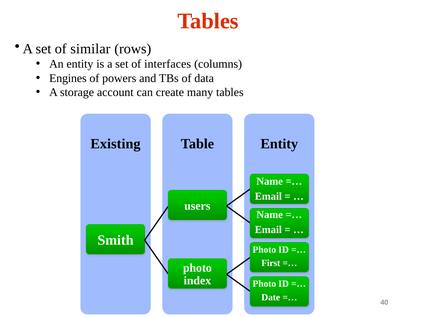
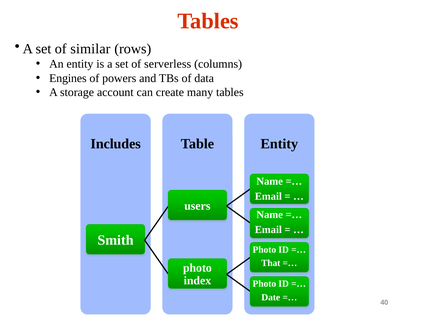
interfaces: interfaces -> serverless
Existing: Existing -> Includes
First: First -> That
